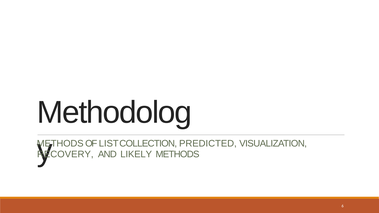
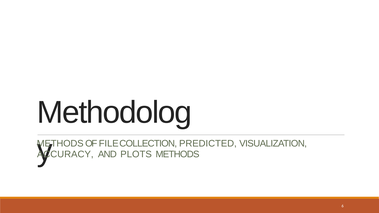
LIST: LIST -> FILE
RECOVERY: RECOVERY -> ACCURACY
LIKELY: LIKELY -> PLOTS
